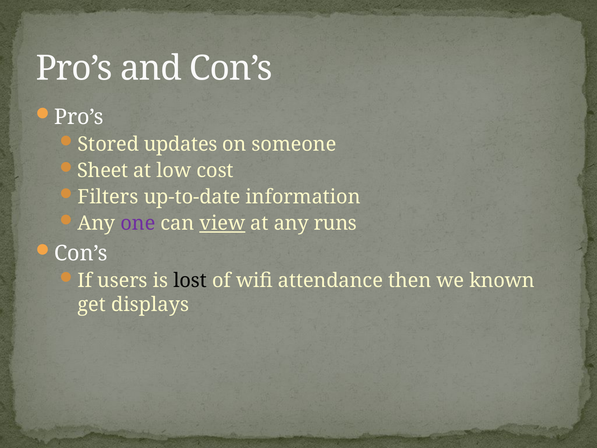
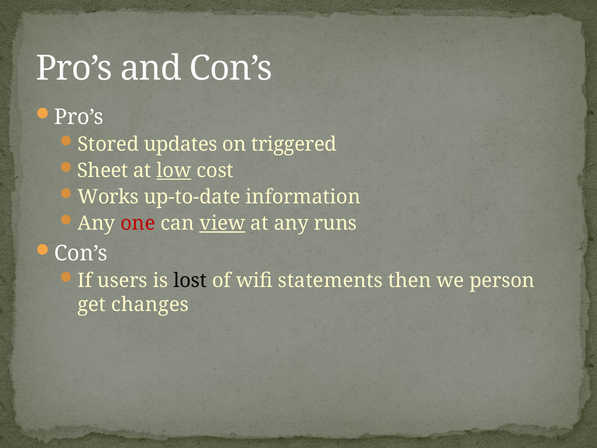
someone: someone -> triggered
low underline: none -> present
Filters: Filters -> Works
one colour: purple -> red
attendance: attendance -> statements
known: known -> person
displays: displays -> changes
